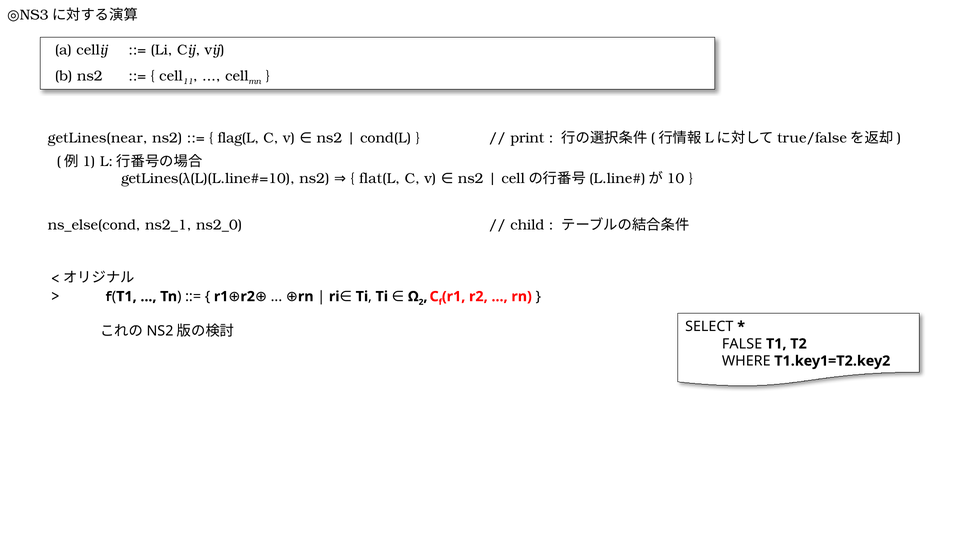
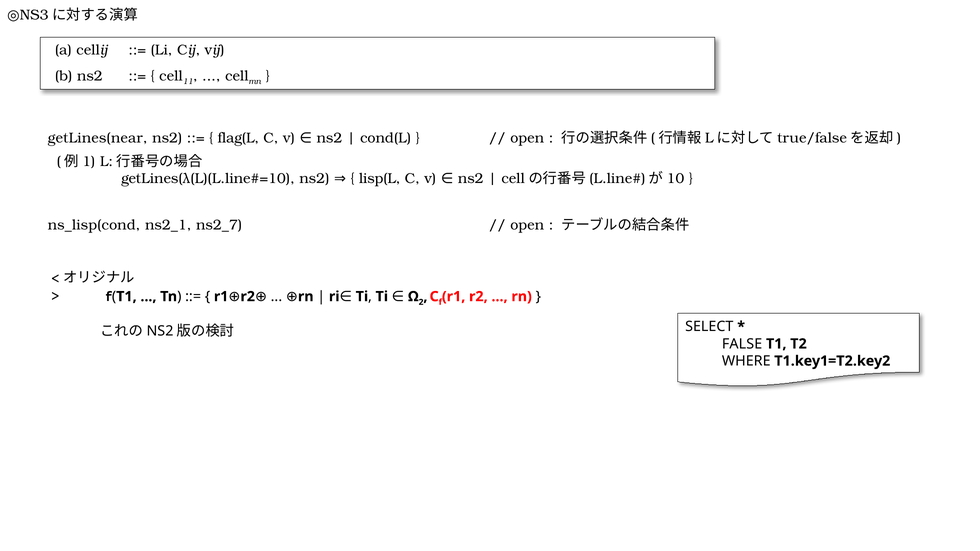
print at (527, 138): print -> open
flat(L: flat(L -> lisp(L
ns_else(cond: ns_else(cond -> ns_lisp(cond
ns2_0: ns2_0 -> ns2_7
child at (527, 225): child -> open
